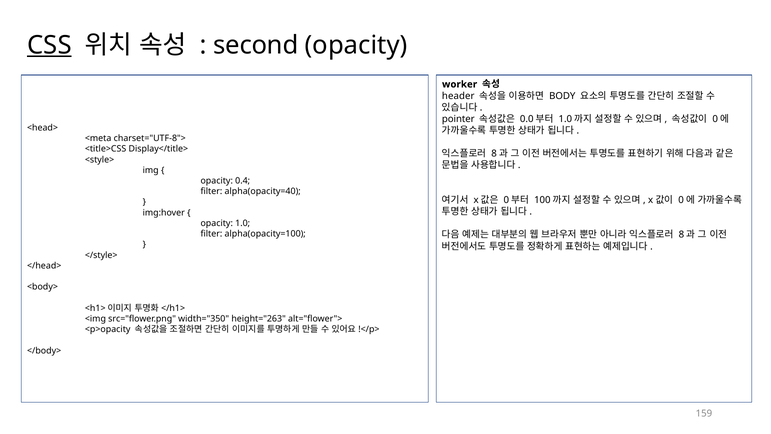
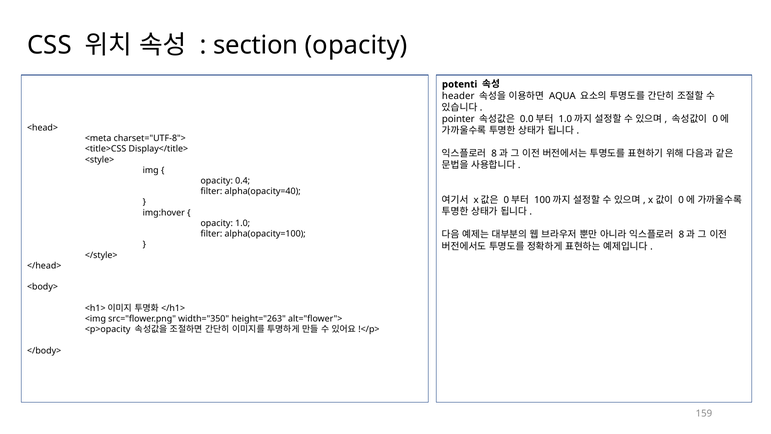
CSS underline: present -> none
second: second -> section
worker: worker -> potenti
BODY: BODY -> AQUA
